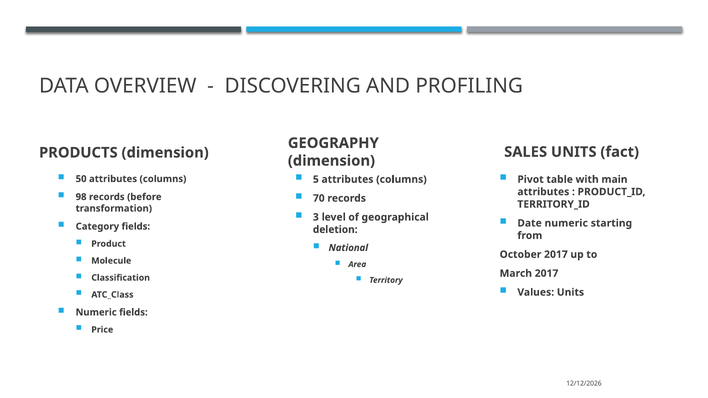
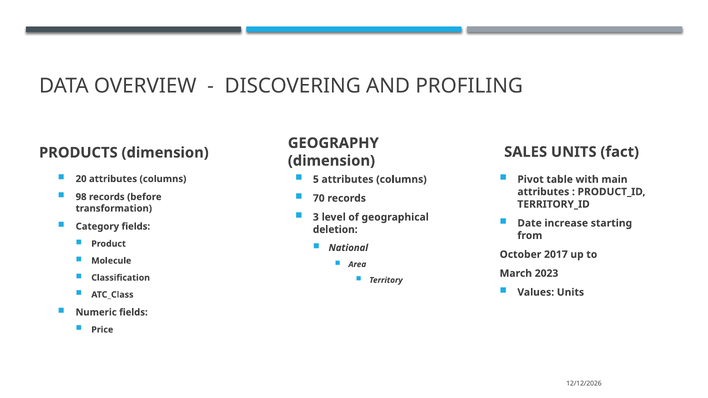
50: 50 -> 20
Date numeric: numeric -> increase
March 2017: 2017 -> 2023
